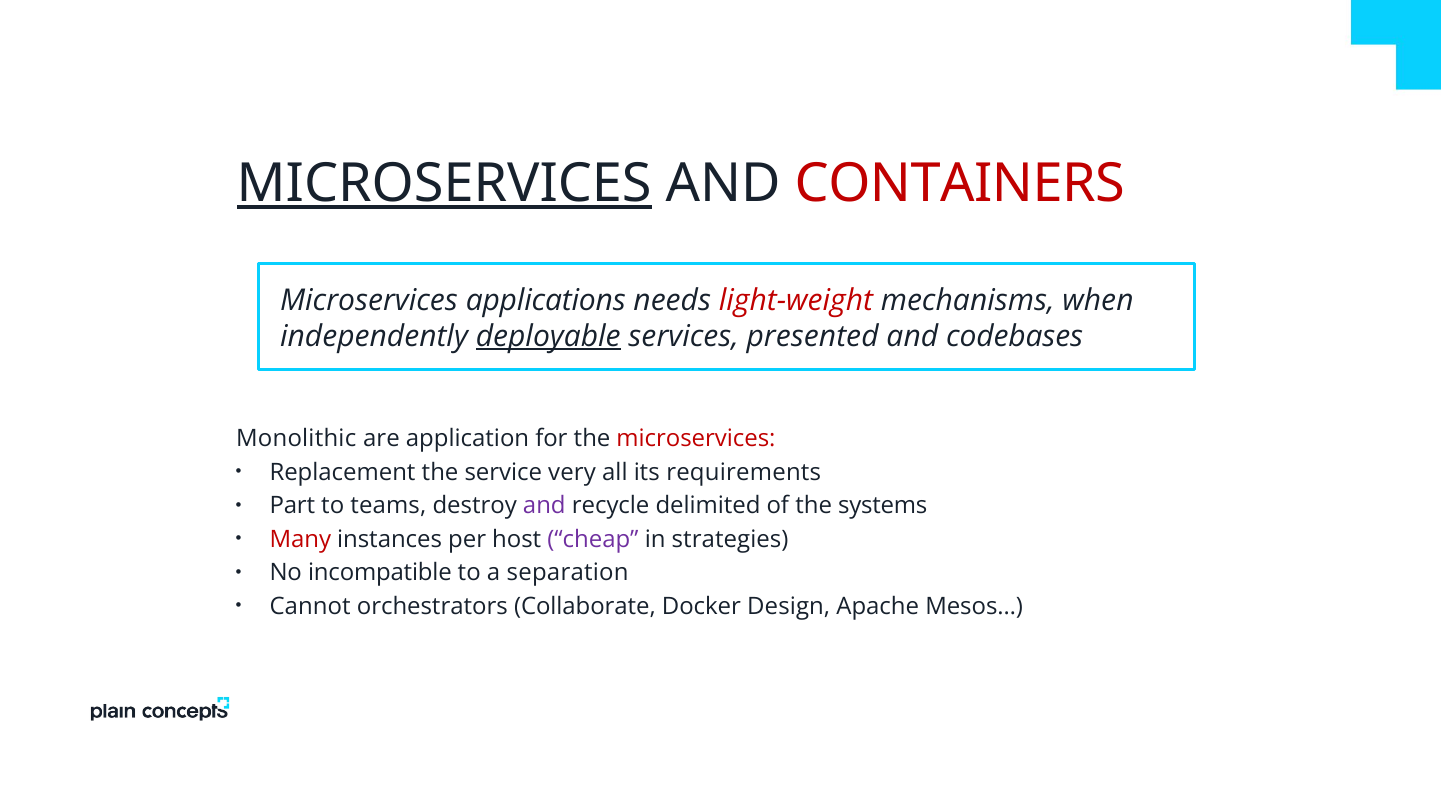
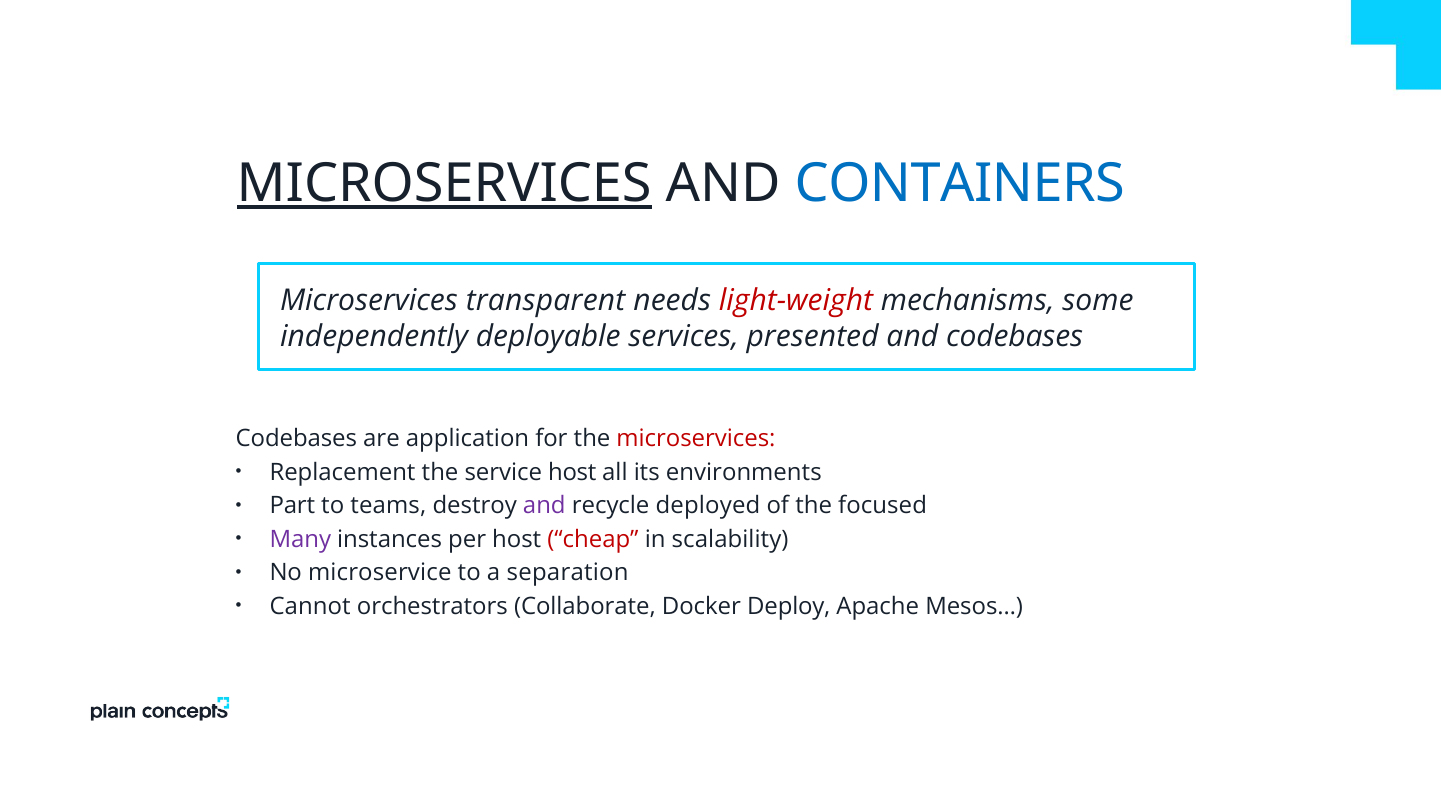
CONTAINERS colour: red -> blue
applications: applications -> transparent
when: when -> some
deployable underline: present -> none
Monolithic at (296, 439): Monolithic -> Codebases
service very: very -> host
requirements: requirements -> environments
delimited: delimited -> deployed
systems: systems -> focused
Many colour: red -> purple
cheap colour: purple -> red
strategies: strategies -> scalability
incompatible: incompatible -> microservice
Design: Design -> Deploy
